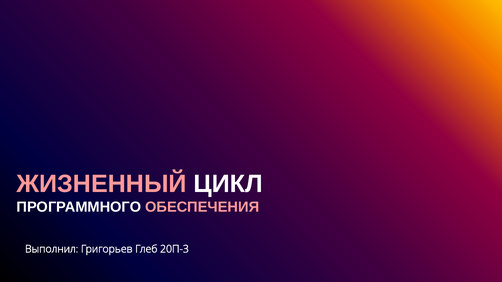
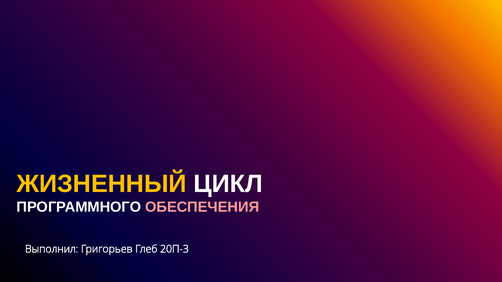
ЖИЗНЕННЫЙ colour: pink -> yellow
